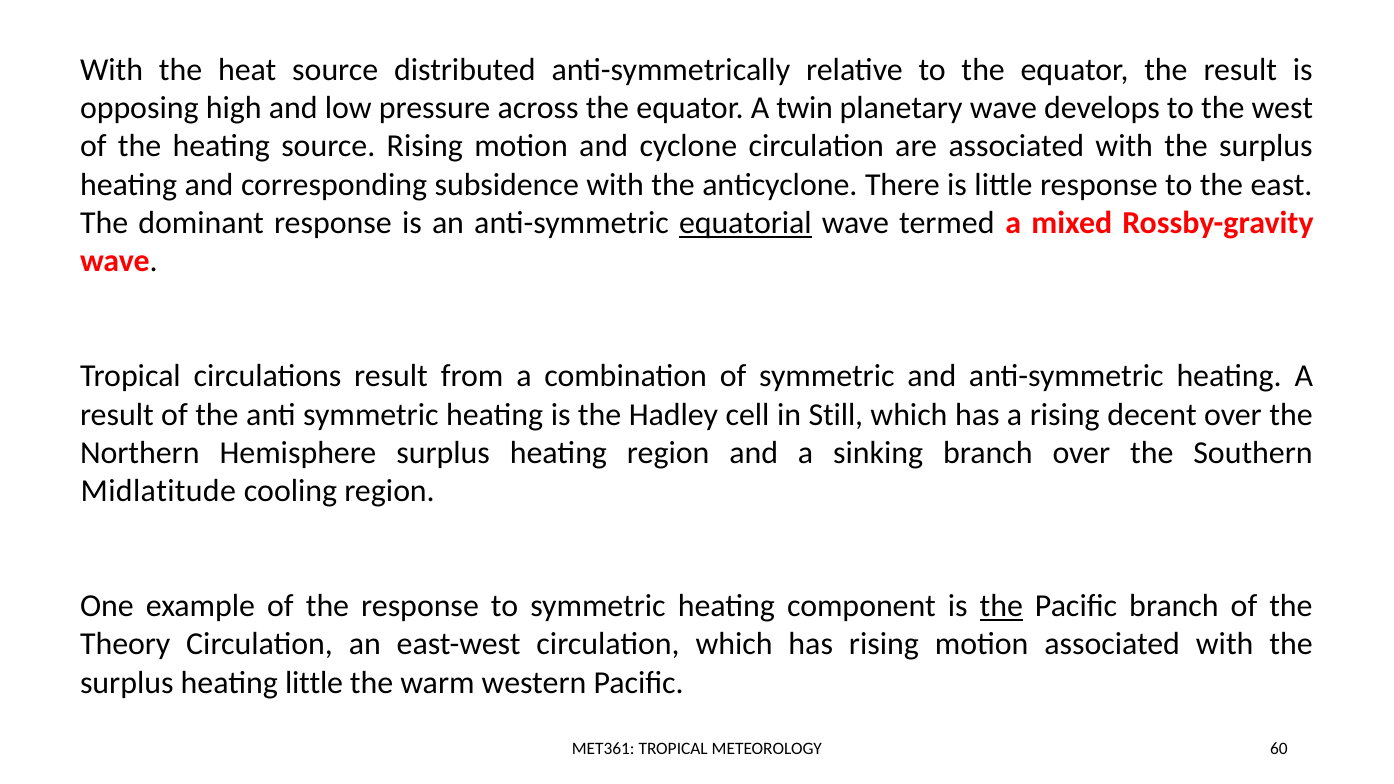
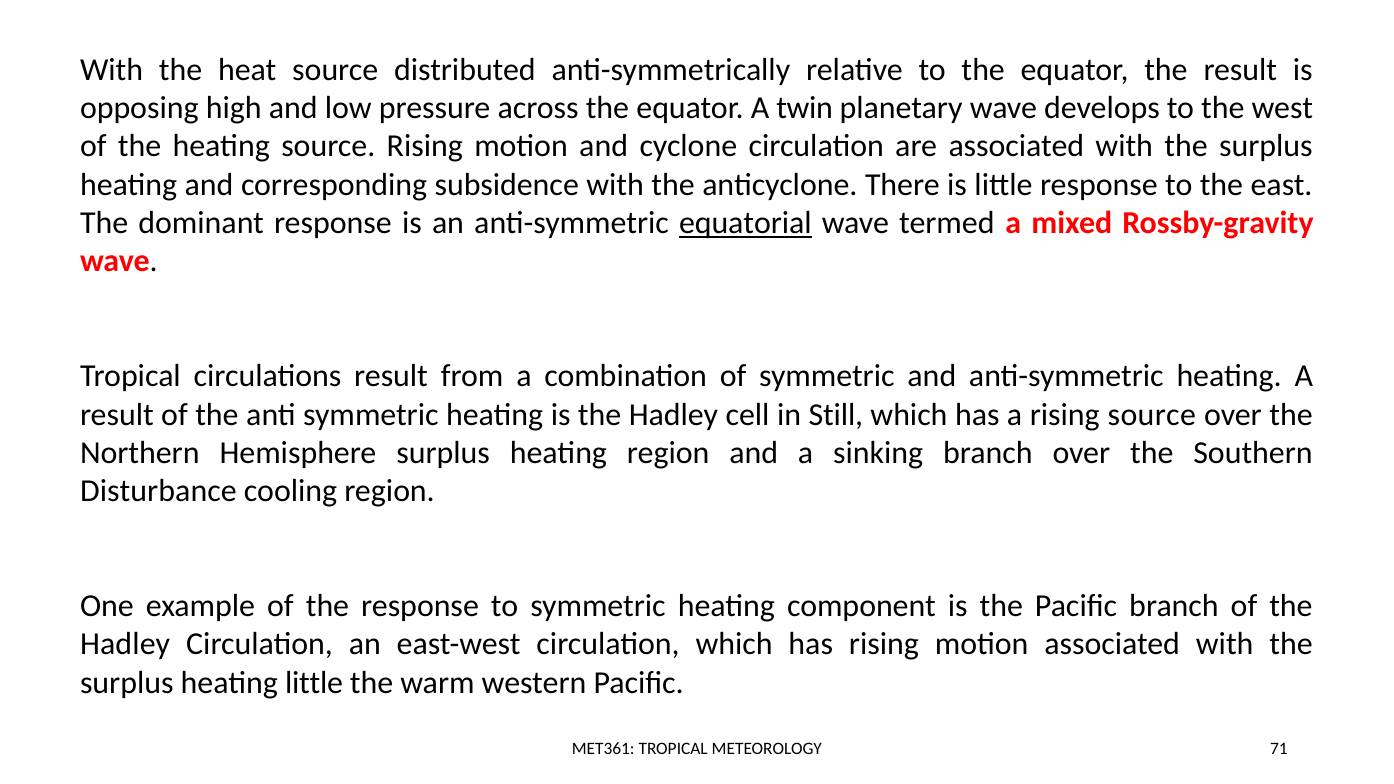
rising decent: decent -> source
Midlatitude: Midlatitude -> Disturbance
the at (1001, 606) underline: present -> none
Theory at (125, 645): Theory -> Hadley
60: 60 -> 71
